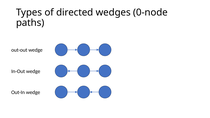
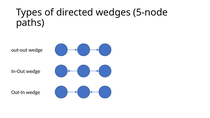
0-node: 0-node -> 5-node
